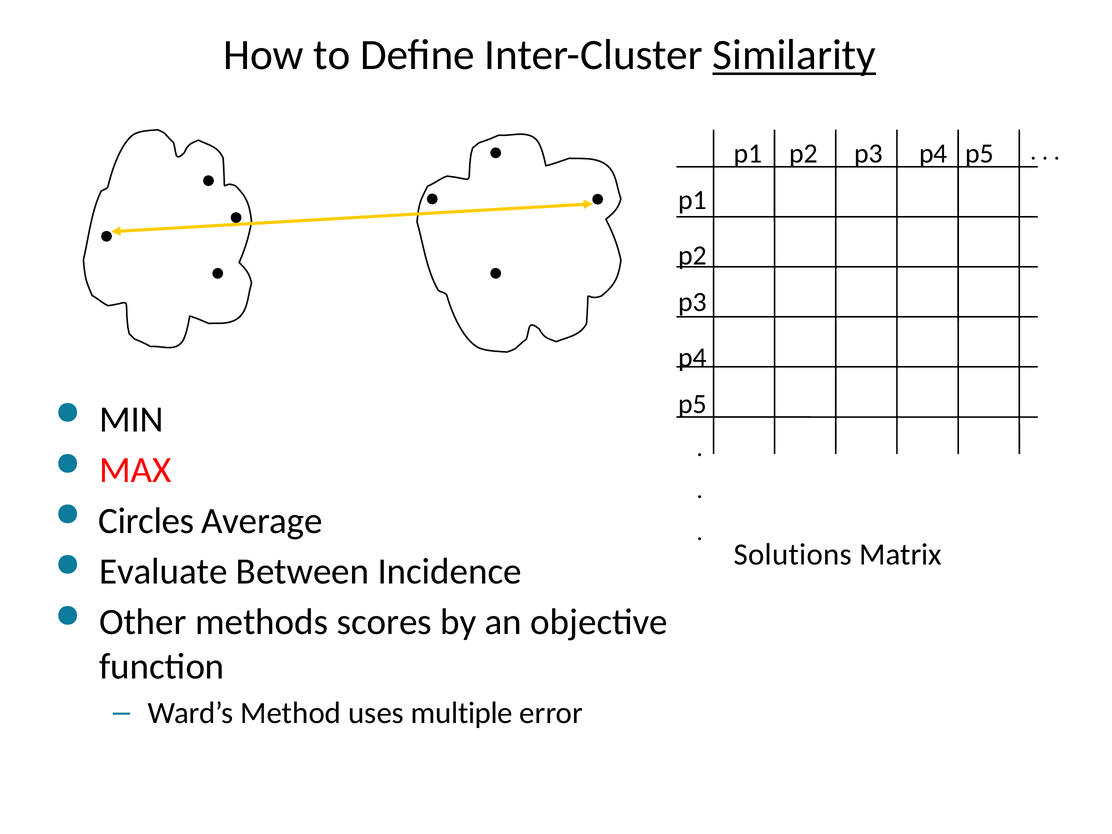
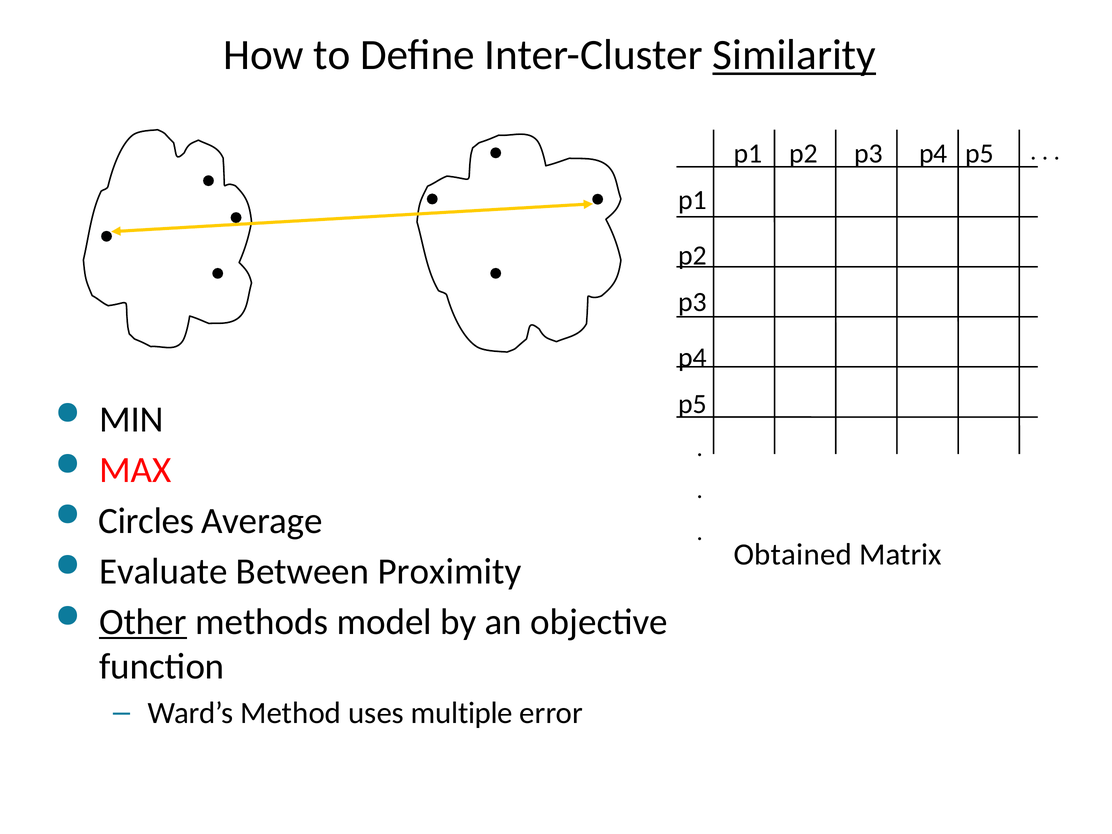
Solutions: Solutions -> Obtained
Incidence: Incidence -> Proximity
Other underline: none -> present
scores: scores -> model
